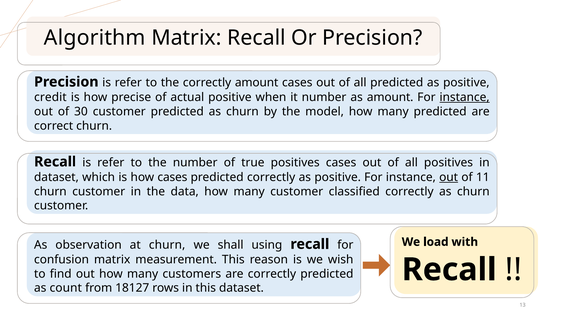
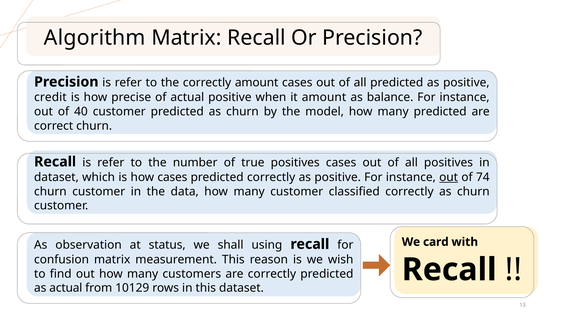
it number: number -> amount
as amount: amount -> balance
instance at (465, 97) underline: present -> none
30: 30 -> 40
11: 11 -> 74
load: load -> card
at churn: churn -> status
as count: count -> actual
18127: 18127 -> 10129
